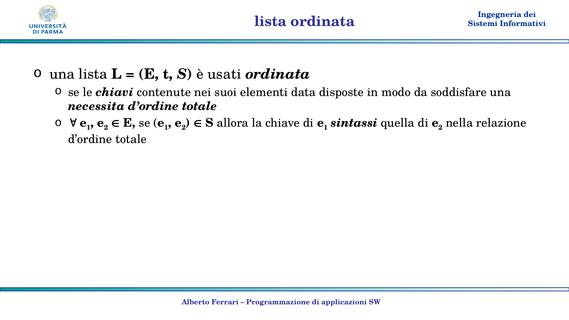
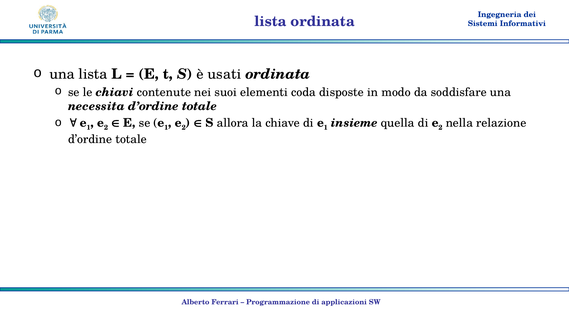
data: data -> coda
sintassi: sintassi -> insieme
